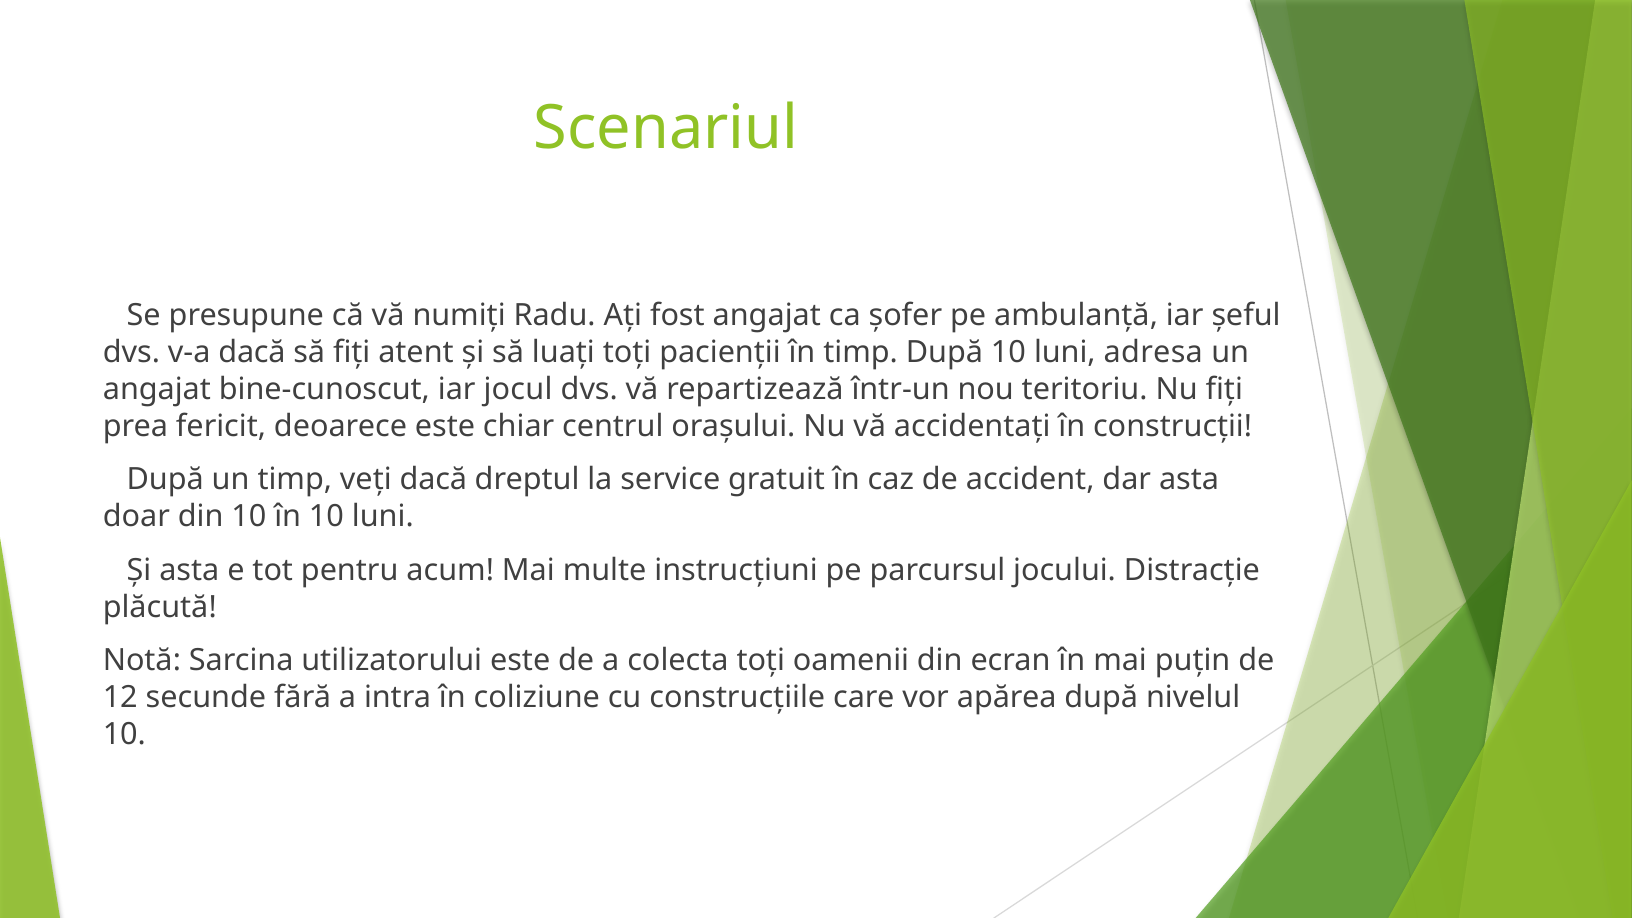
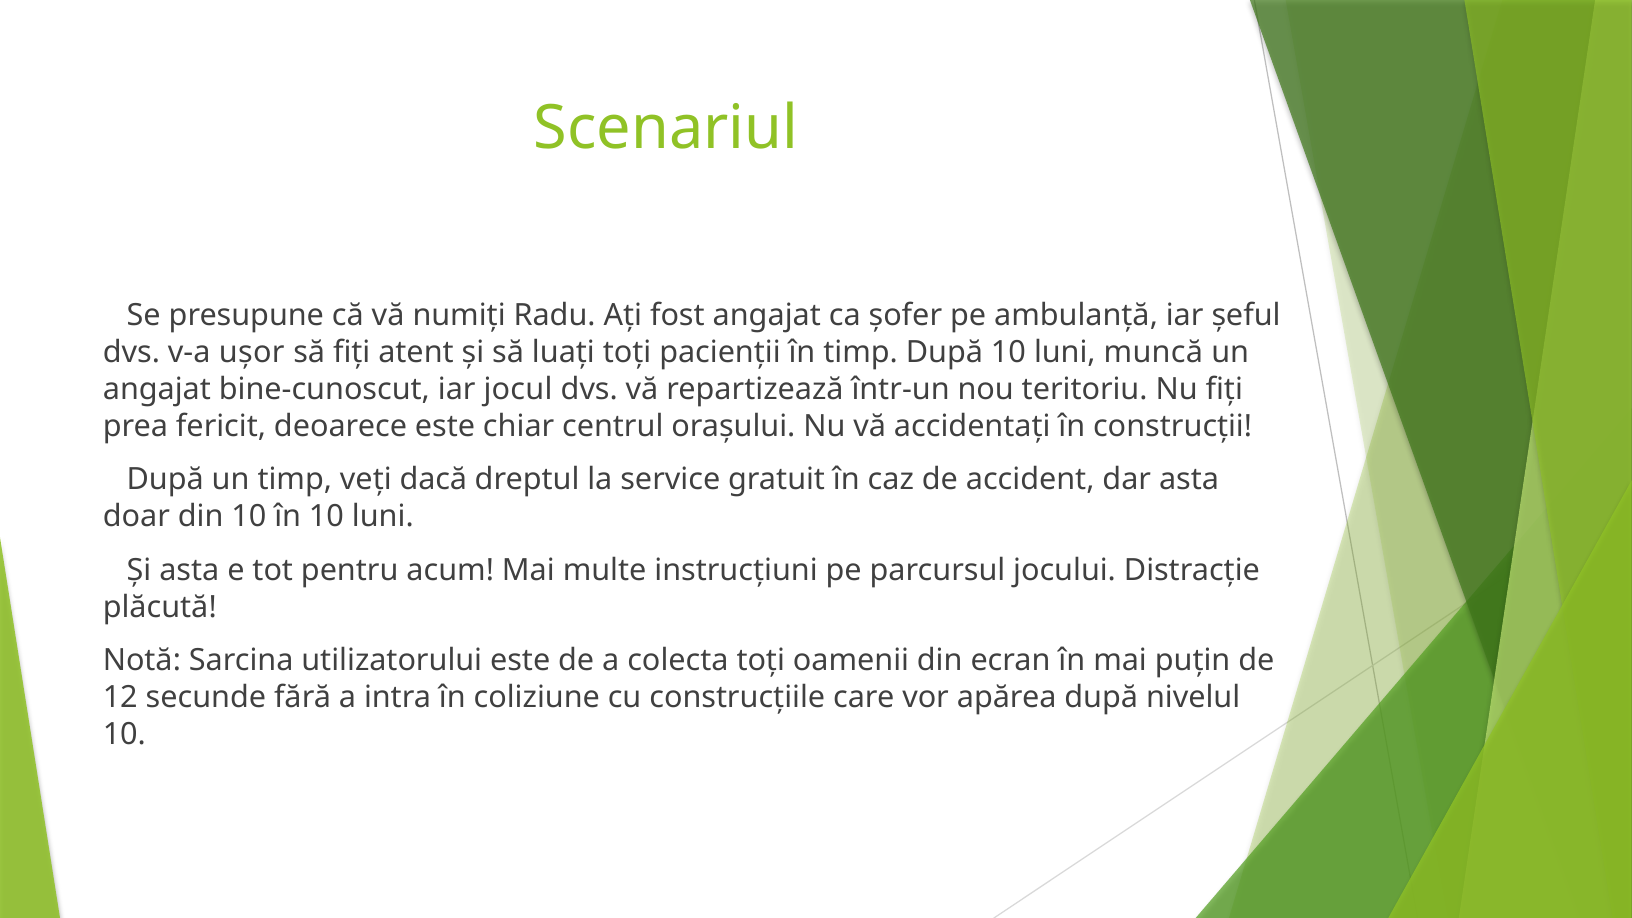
v-a dacă: dacă -> ușor
adresa: adresa -> muncă
